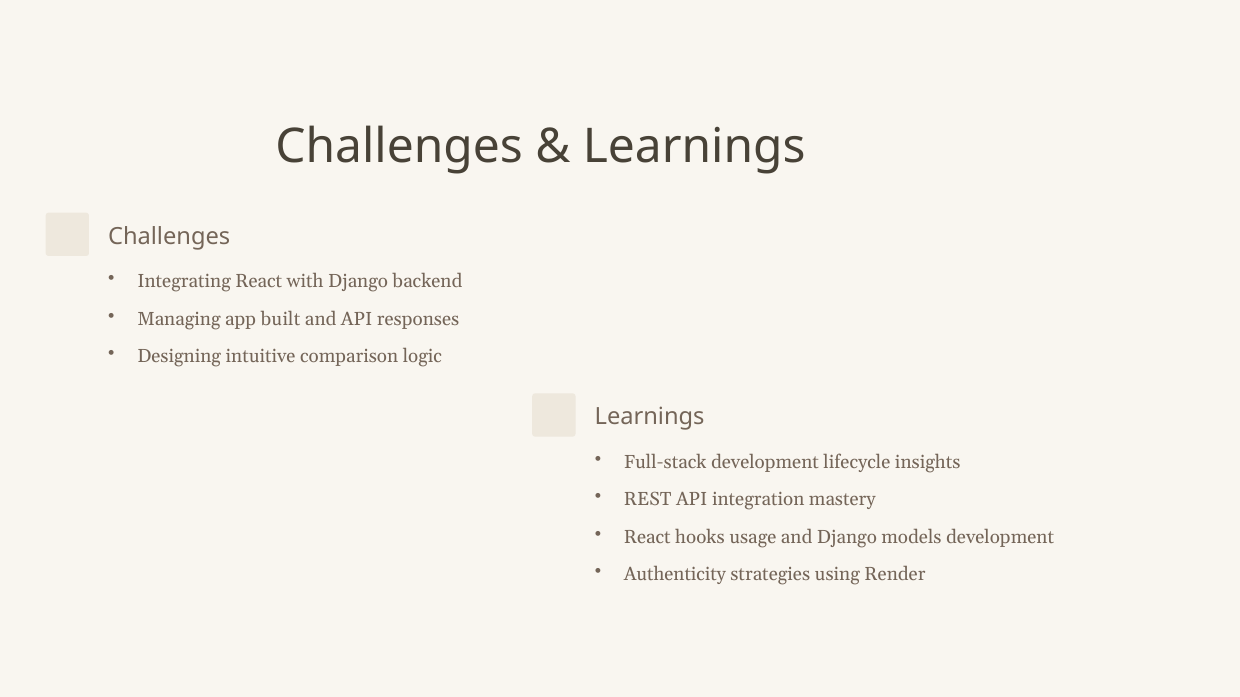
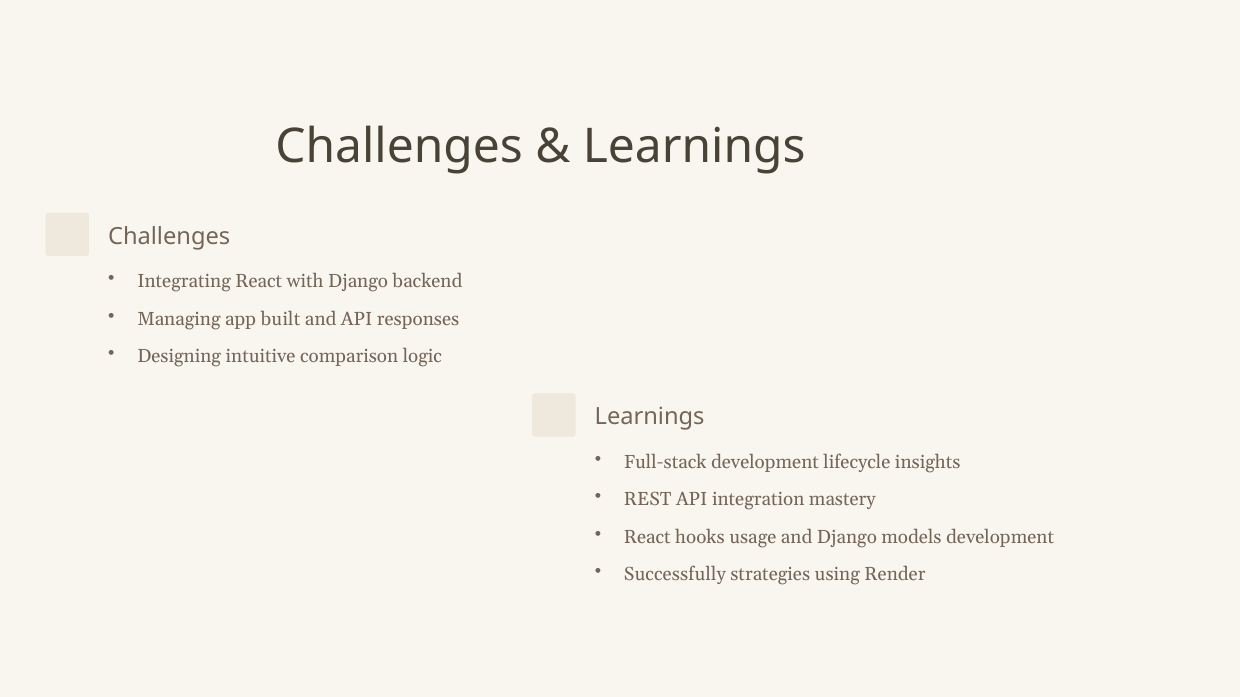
Authenticity: Authenticity -> Successfully
